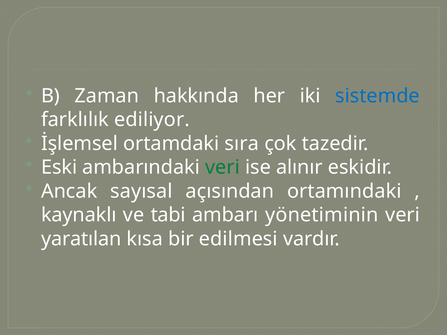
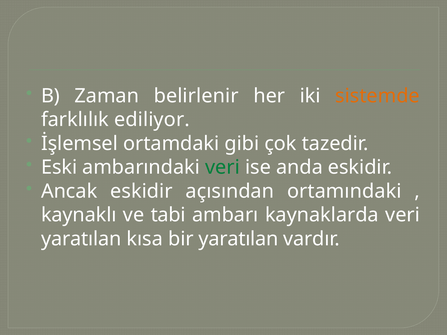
hakkında: hakkında -> belirlenir
sistemde colour: blue -> orange
sıra: sıra -> gibi
alınır: alınır -> anda
Ancak sayısal: sayısal -> eskidir
yönetiminin: yönetiminin -> kaynaklarda
bir edilmesi: edilmesi -> yaratılan
